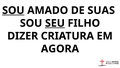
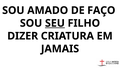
SOU at (13, 10) underline: present -> none
SUAS: SUAS -> FAÇO
AGORA: AGORA -> JAMAIS
